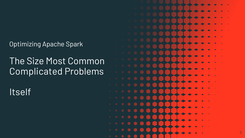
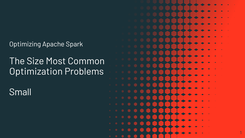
Complicated: Complicated -> Optimization
Itself: Itself -> Small
